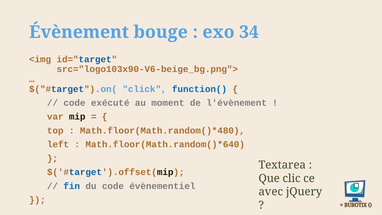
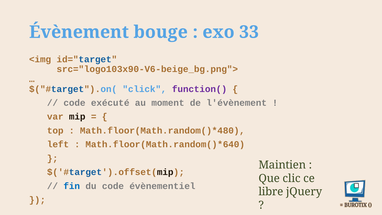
34: 34 -> 33
function( colour: blue -> purple
Textarea: Textarea -> Maintien
avec: avec -> libre
